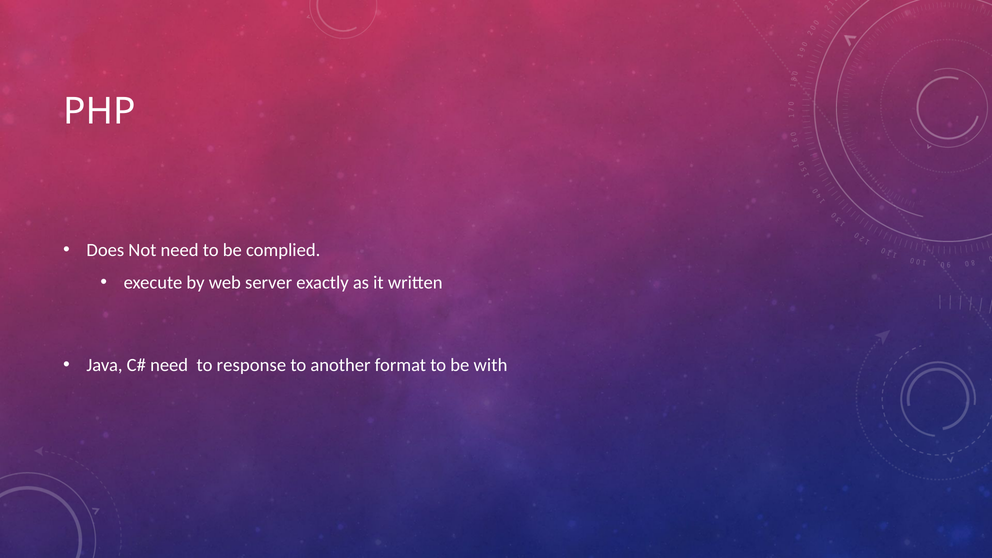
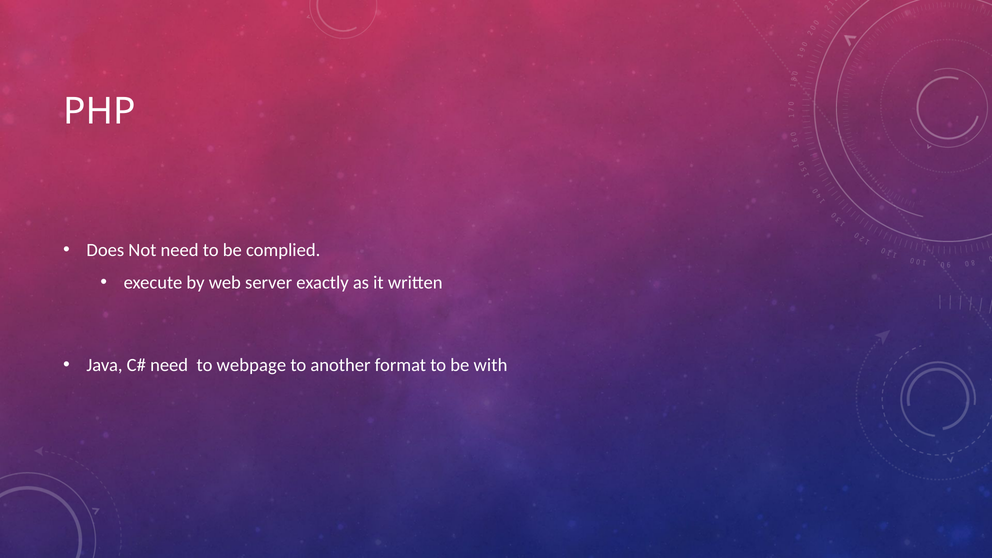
response: response -> webpage
